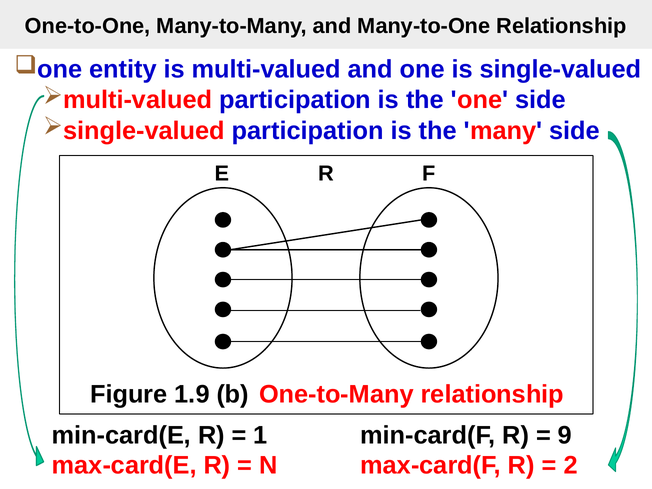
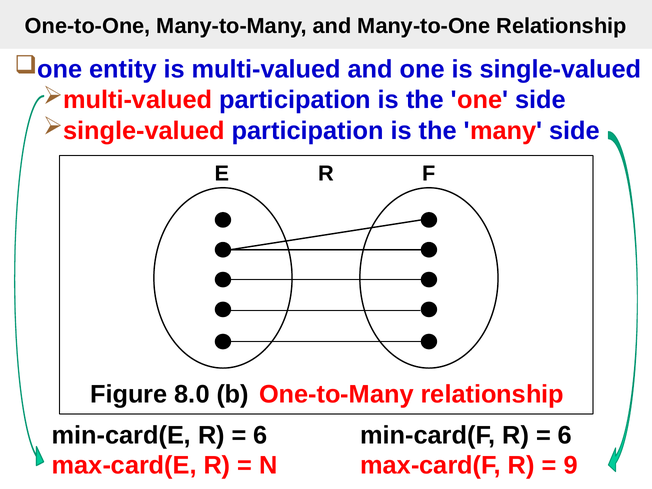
1.9: 1.9 -> 8.0
1 at (261, 435): 1 -> 6
9 at (565, 435): 9 -> 6
2: 2 -> 9
